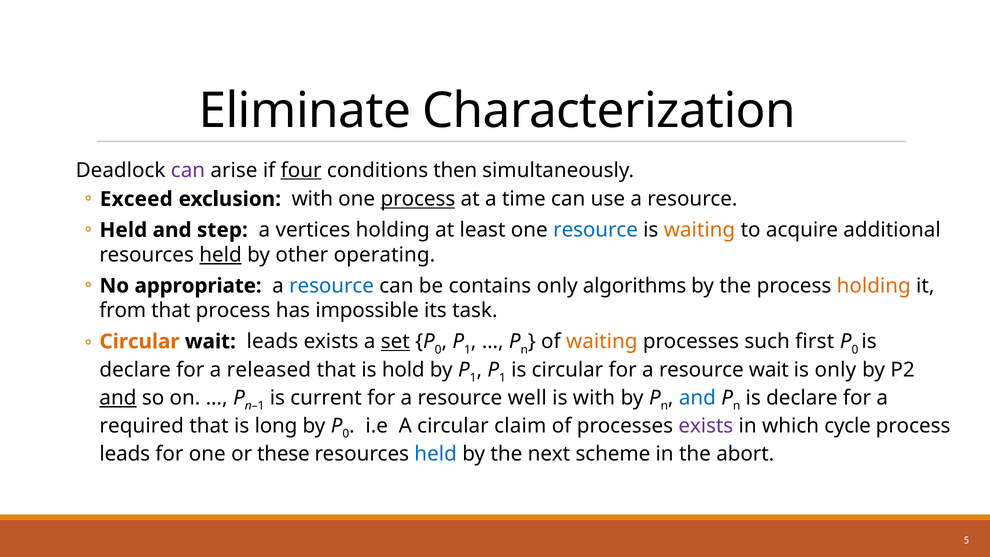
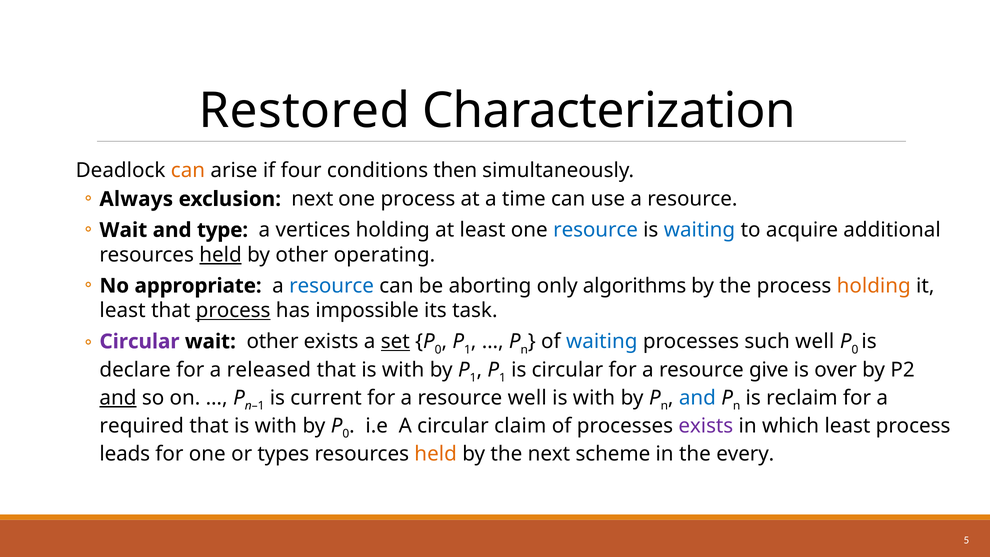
Eliminate: Eliminate -> Restored
can at (188, 170) colour: purple -> orange
four underline: present -> none
Exceed: Exceed -> Always
exclusion with: with -> next
process at (418, 199) underline: present -> none
Held at (123, 230): Held -> Wait
step: step -> type
waiting at (699, 230) colour: orange -> blue
contains: contains -> aborting
from at (123, 311): from -> least
process at (233, 311) underline: none -> present
Circular at (139, 341) colour: orange -> purple
wait leads: leads -> other
waiting at (602, 341) colour: orange -> blue
such first: first -> well
hold at (403, 370): hold -> with
resource wait: wait -> give
is only: only -> over
declare at (802, 398): declare -> reclaim
long at (276, 426): long -> with
which cycle: cycle -> least
these: these -> types
held at (436, 454) colour: blue -> orange
abort: abort -> every
